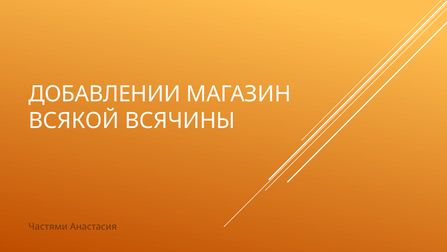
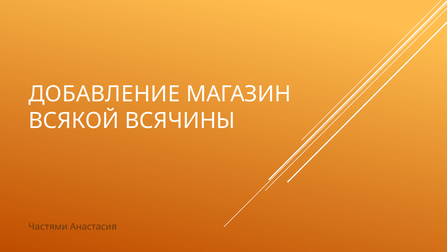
ДОБАВЛЕНИИ: ДОБАВЛЕНИИ -> ДОБАВЛЕНИЕ
